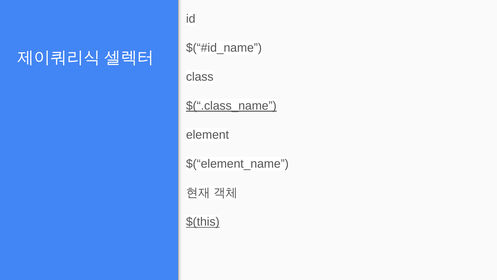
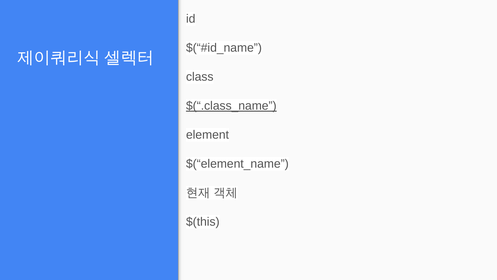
$(this underline: present -> none
